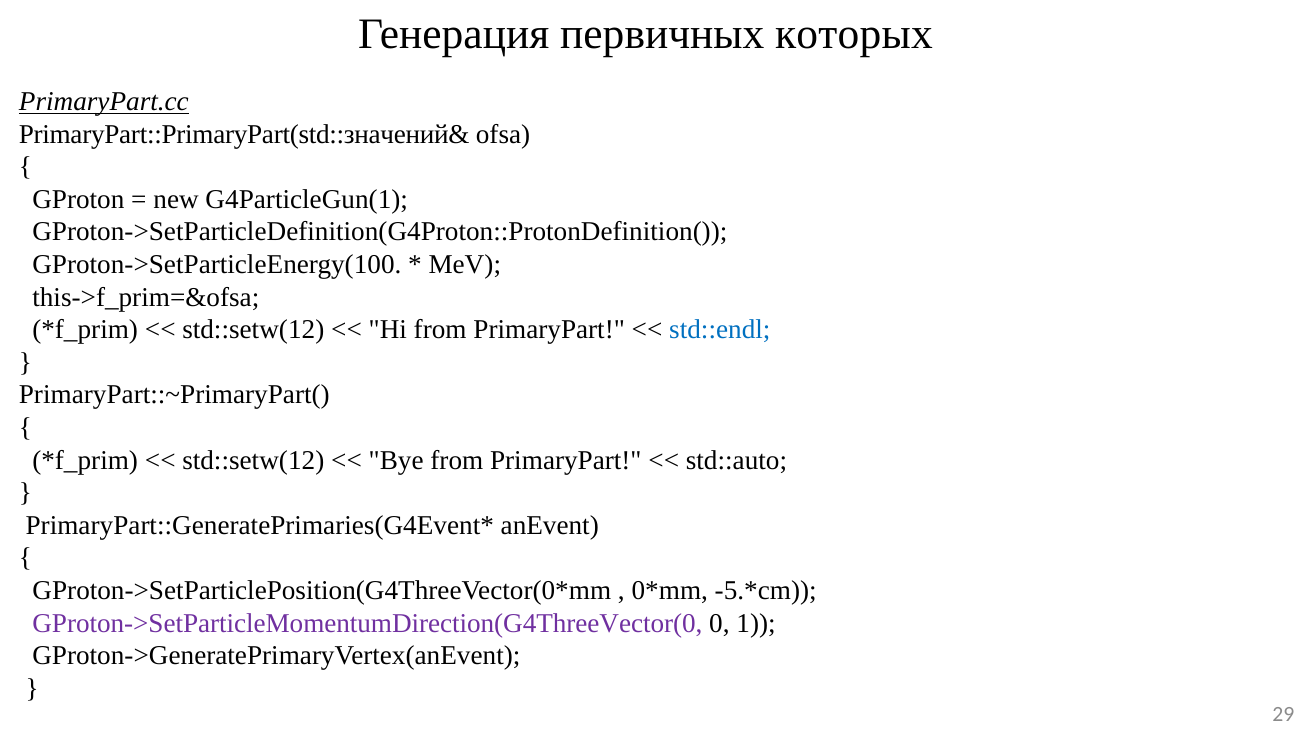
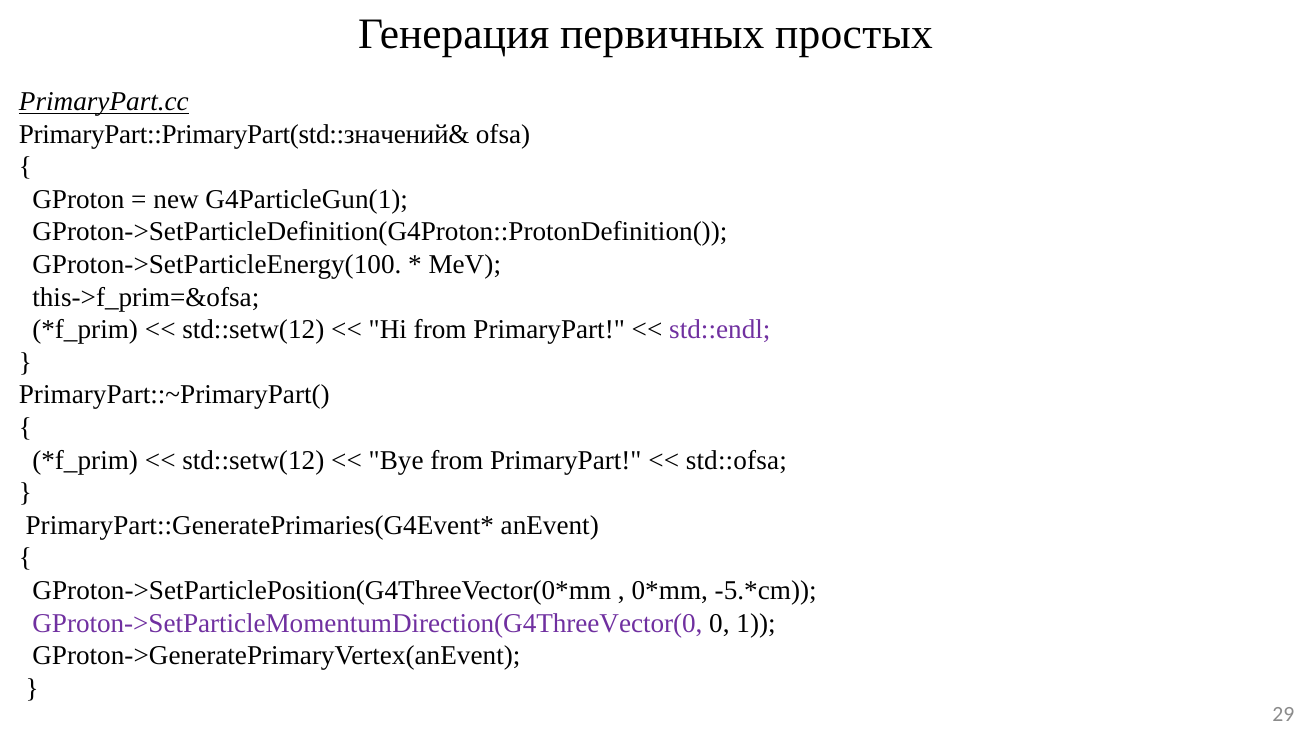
которых: которых -> простых
std::endl colour: blue -> purple
std::auto: std::auto -> std::ofsa
